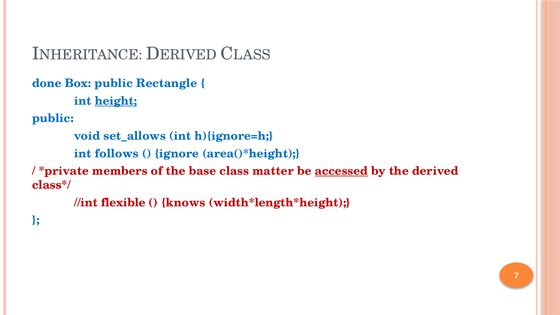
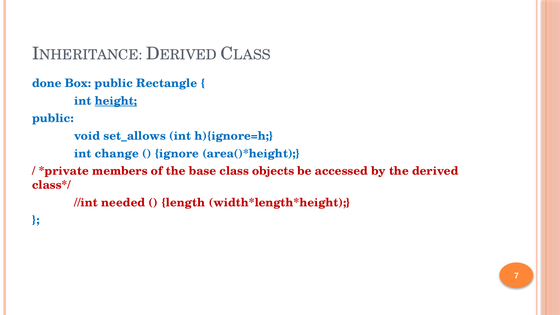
follows: follows -> change
matter: matter -> objects
accessed underline: present -> none
flexible: flexible -> needed
knows: knows -> length
